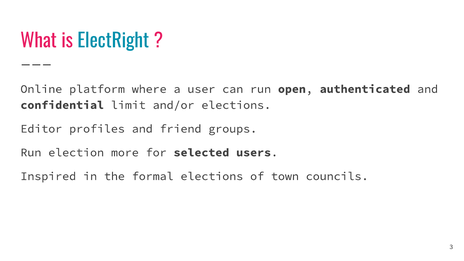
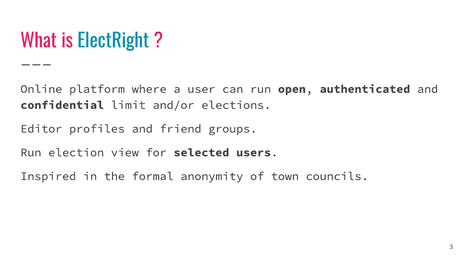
more: more -> view
formal elections: elections -> anonymity
